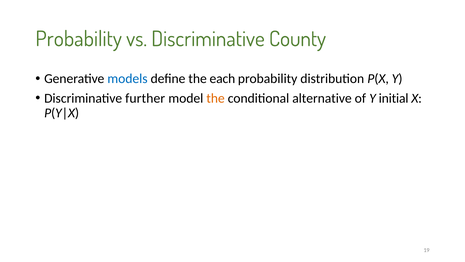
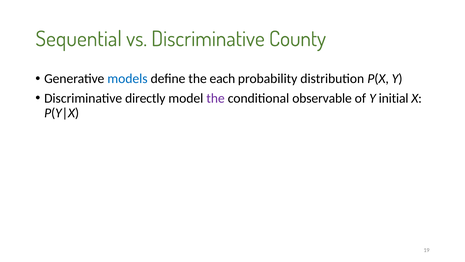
Probability at (79, 39): Probability -> Sequential
further: further -> directly
the at (216, 98) colour: orange -> purple
alternative: alternative -> observable
